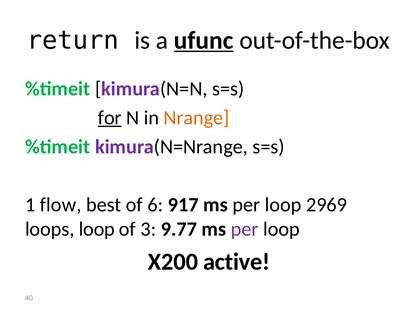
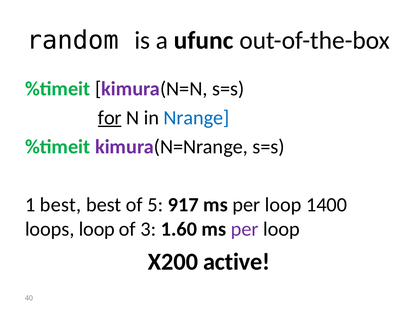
return: return -> random
ufunc underline: present -> none
Nrange colour: orange -> blue
1 flow: flow -> best
6: 6 -> 5
2969: 2969 -> 1400
9.77: 9.77 -> 1.60
